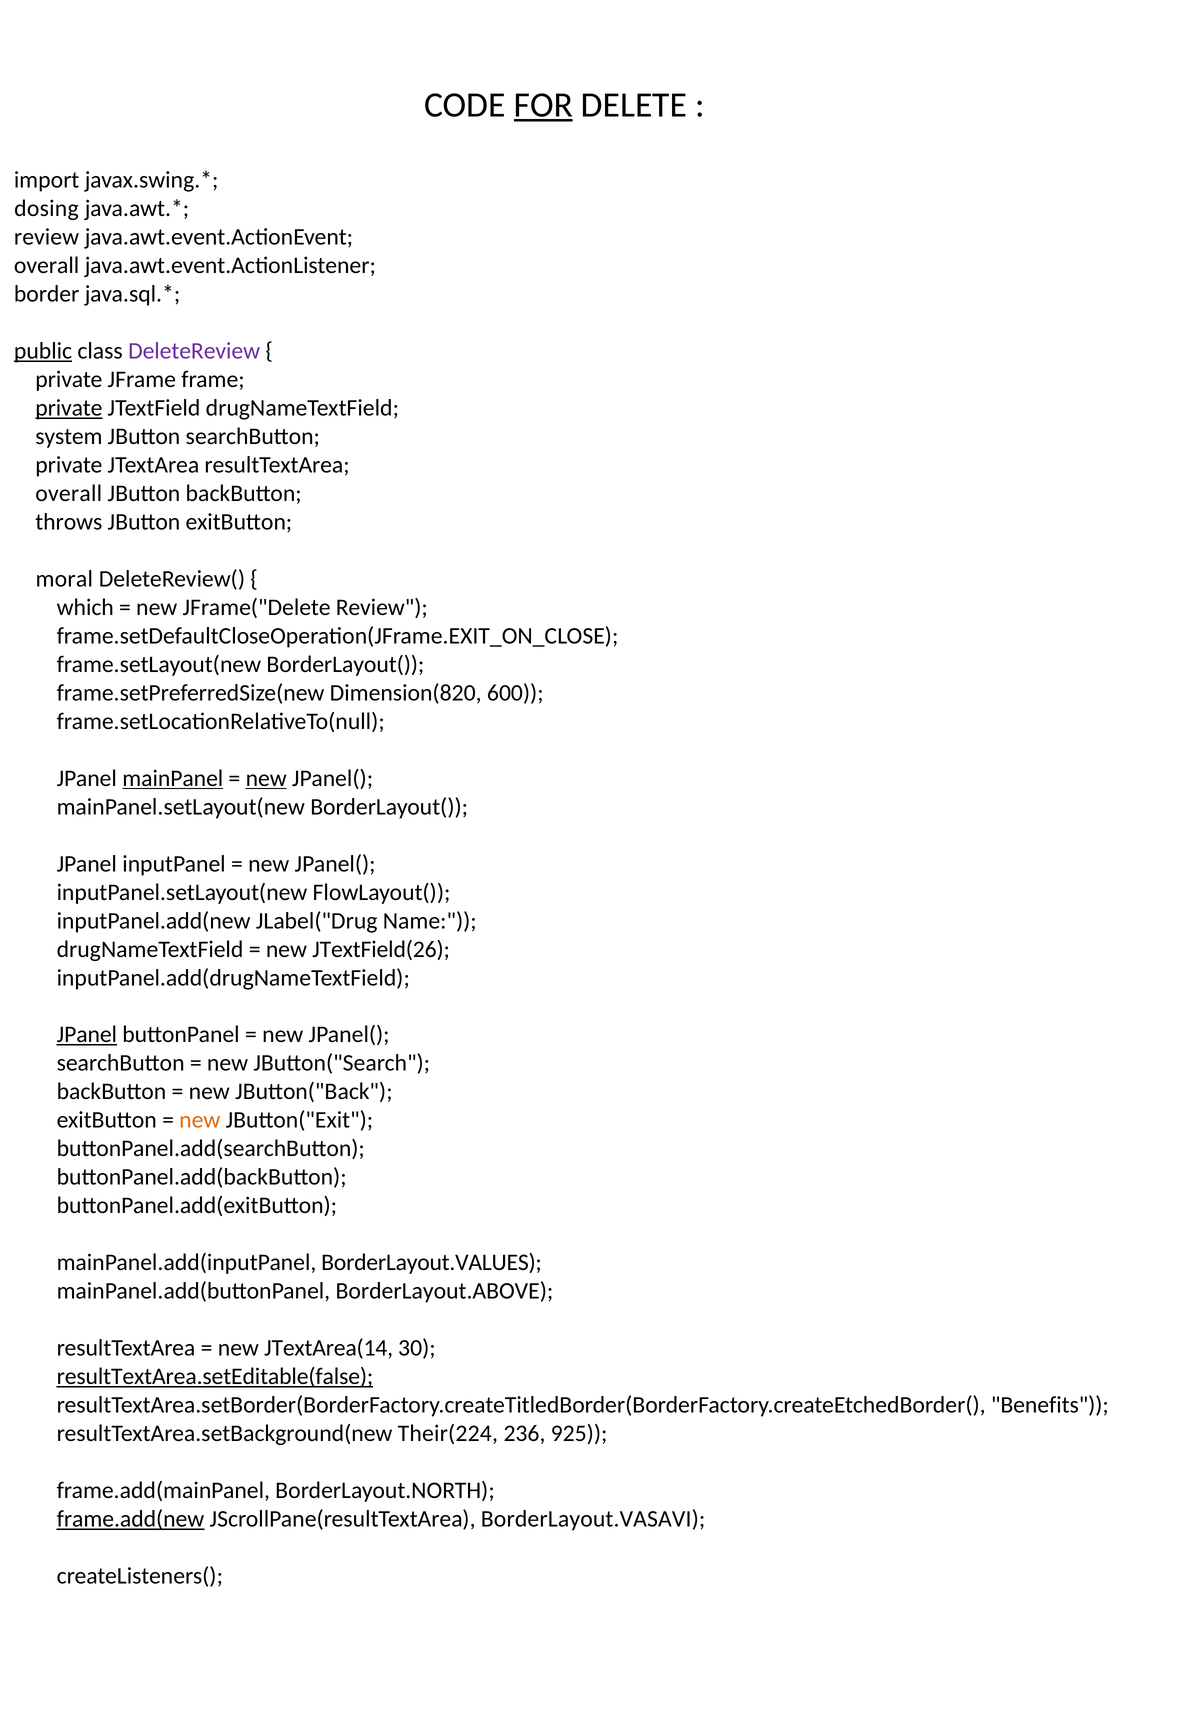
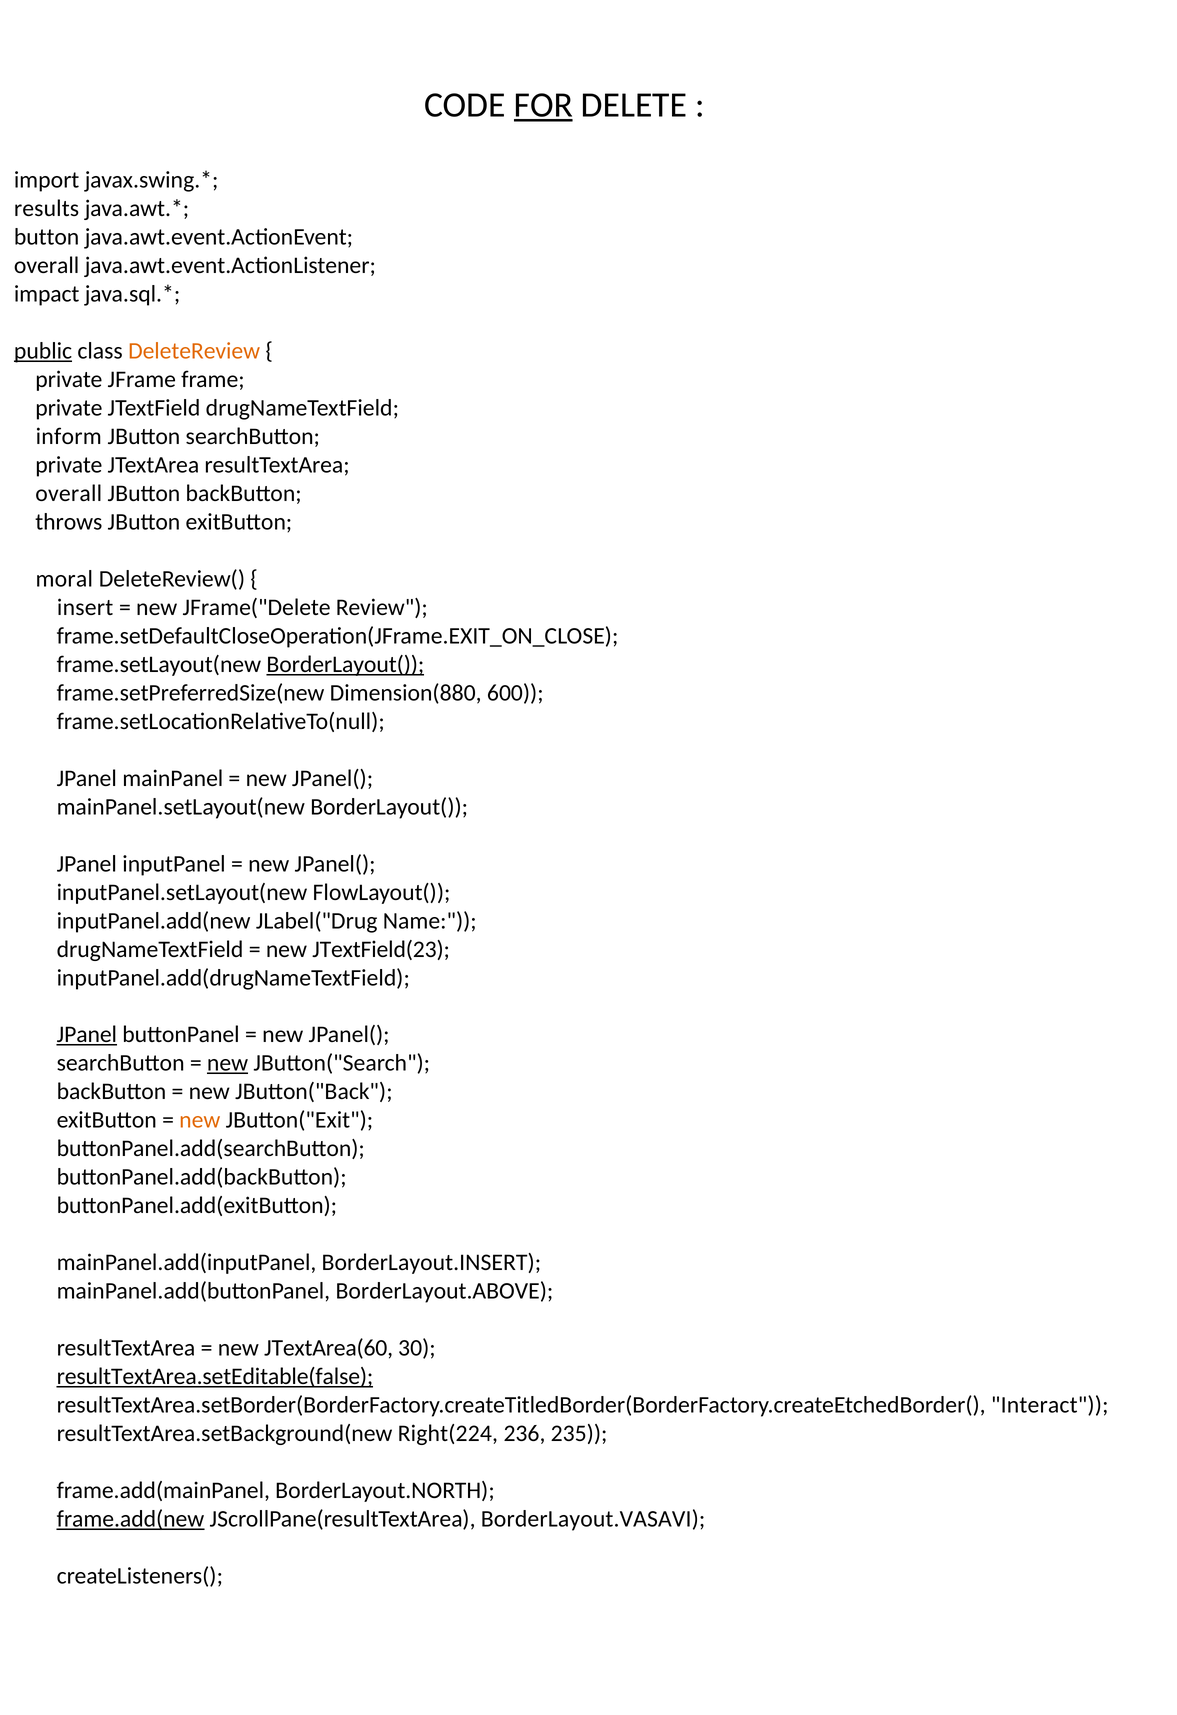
dosing: dosing -> results
review at (47, 237): review -> button
border: border -> impact
DeleteReview colour: purple -> orange
private at (69, 408) underline: present -> none
system: system -> inform
which: which -> insert
BorderLayout( at (345, 664) underline: none -> present
Dimension(820: Dimension(820 -> Dimension(880
mainPanel underline: present -> none
new at (266, 778) underline: present -> none
JTextField(26: JTextField(26 -> JTextField(23
new at (228, 1063) underline: none -> present
BorderLayout.VALUES: BorderLayout.VALUES -> BorderLayout.INSERT
JTextArea(14: JTextArea(14 -> JTextArea(60
Benefits: Benefits -> Interact
Their(224: Their(224 -> Right(224
925: 925 -> 235
